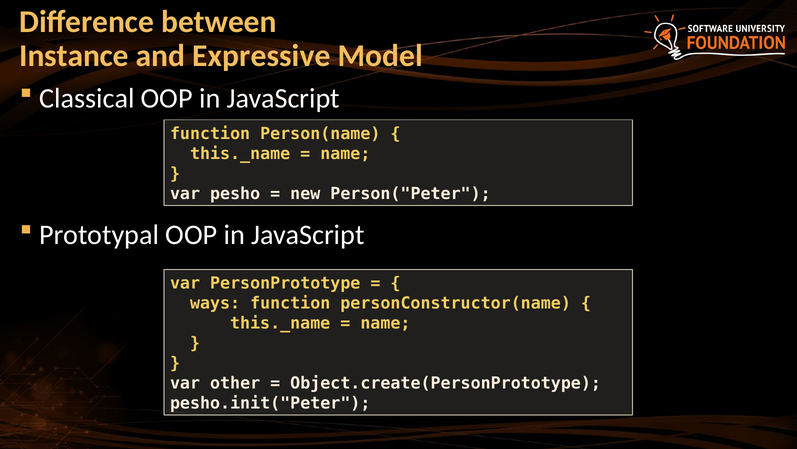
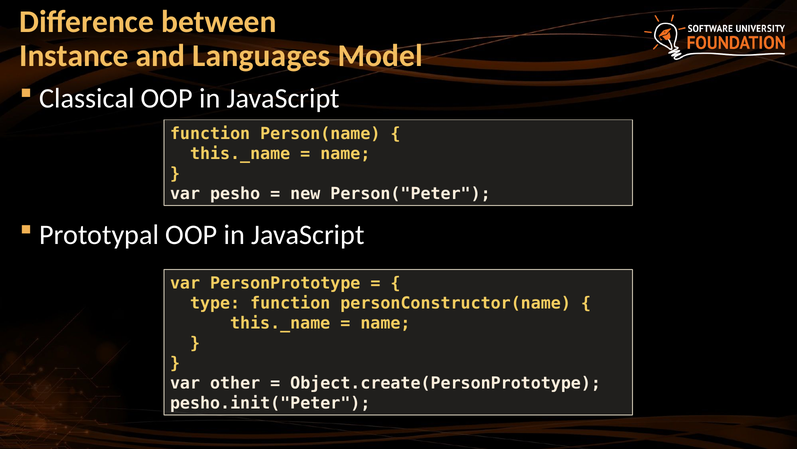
Expressive: Expressive -> Languages
ways: ways -> type
